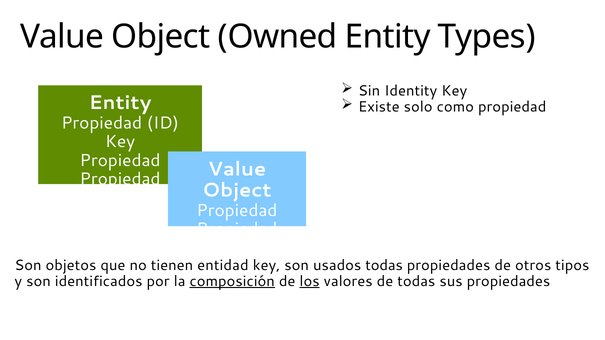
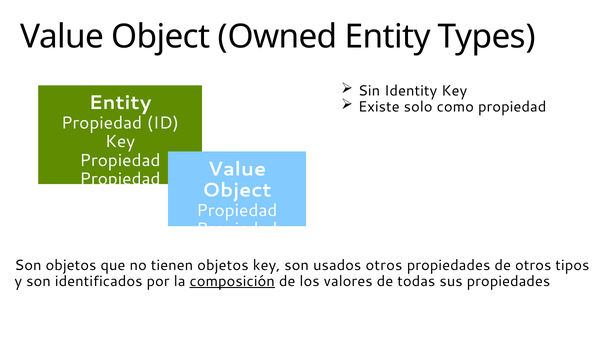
tienen entidad: entidad -> objetos
usados todas: todas -> otros
los underline: present -> none
